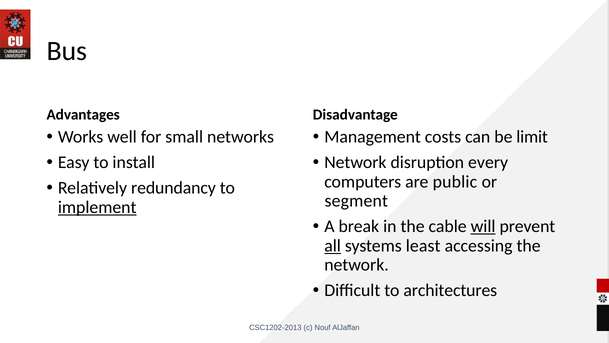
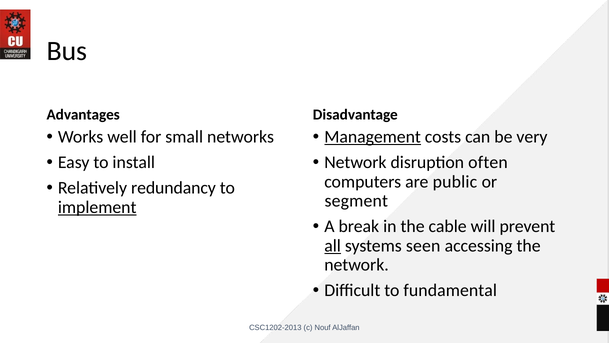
Management underline: none -> present
limit: limit -> very
every: every -> often
will underline: present -> none
least: least -> seen
architectures: architectures -> fundamental
